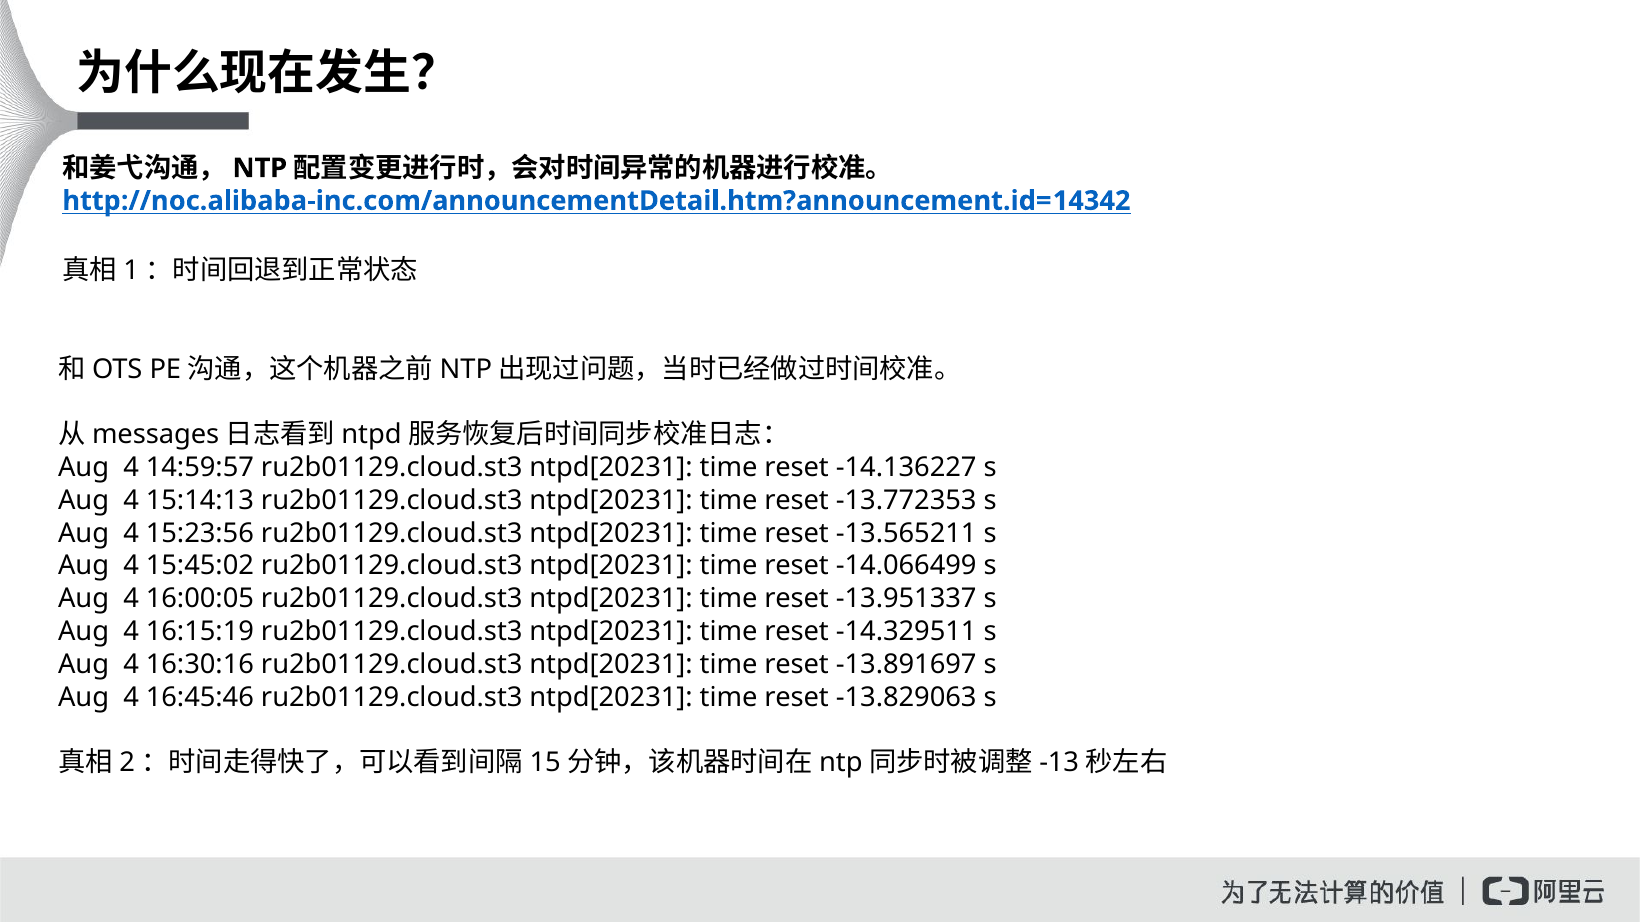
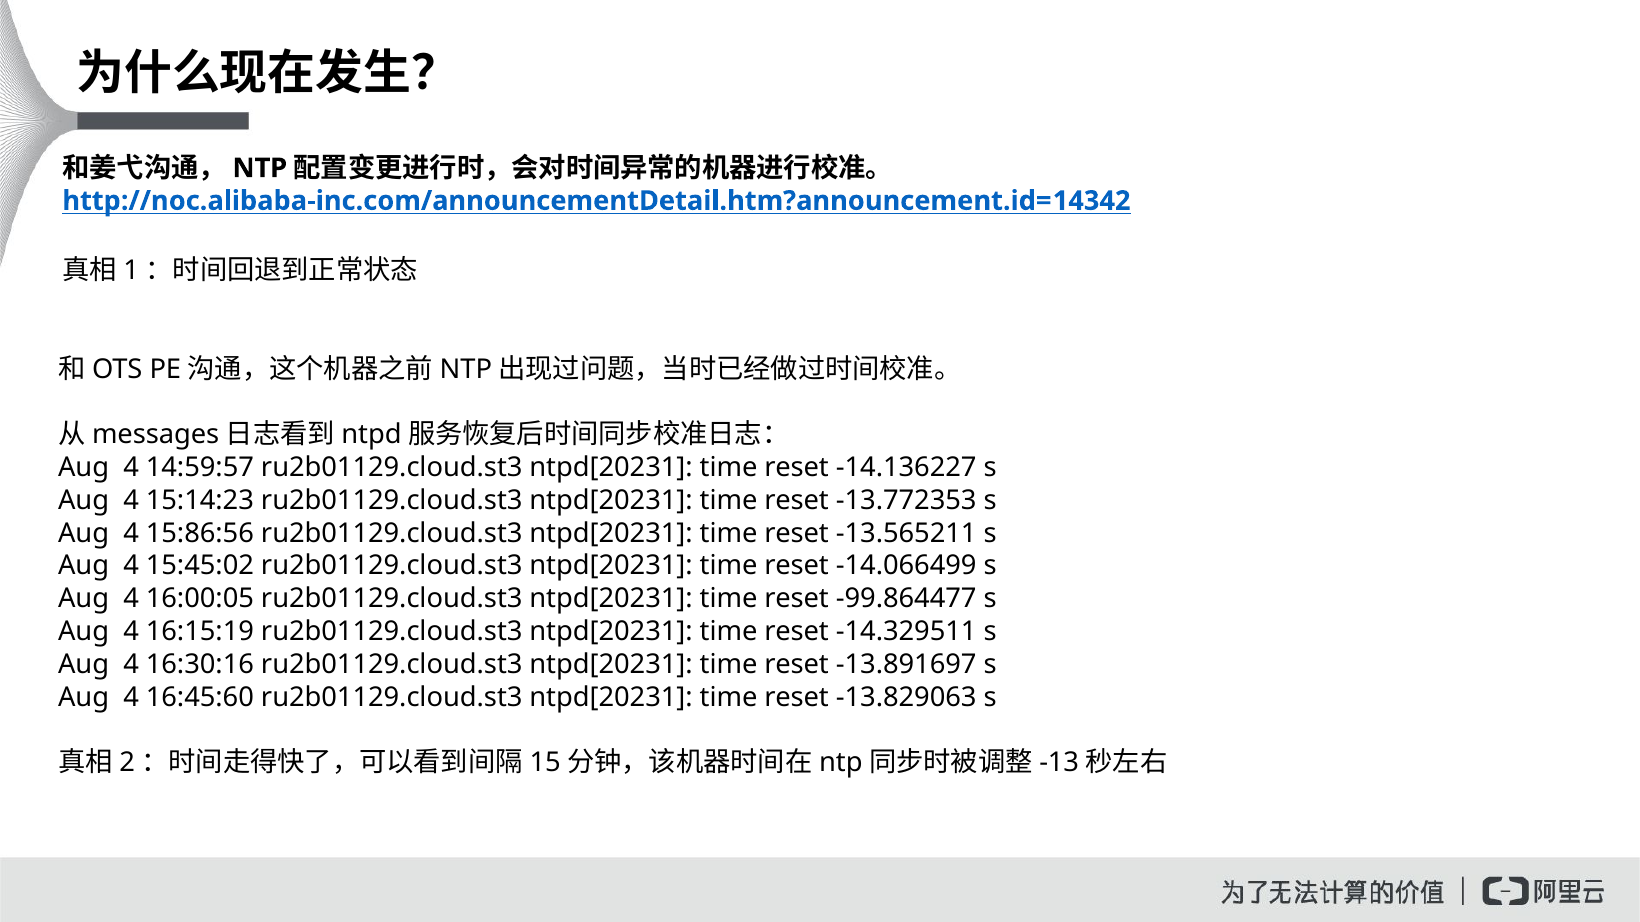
15:14:13: 15:14:13 -> 15:14:23
15:23:56: 15:23:56 -> 15:86:56
-13.951337: -13.951337 -> -99.864477
16:45:46: 16:45:46 -> 16:45:60
